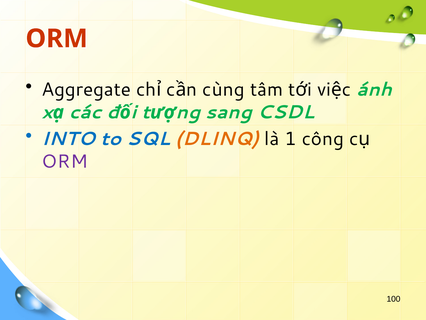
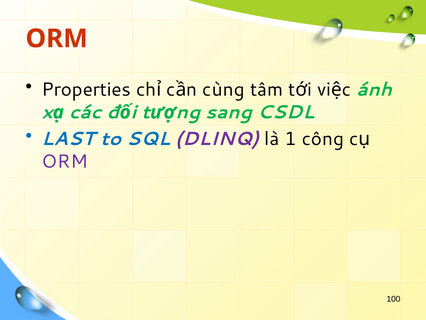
Aggregate: Aggregate -> Properties
INTO: INTO -> LAST
DLINQ colour: orange -> purple
